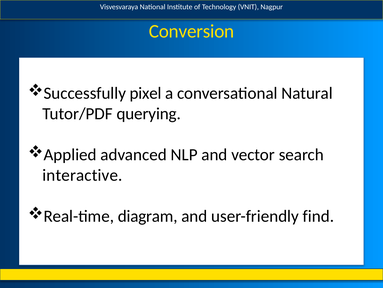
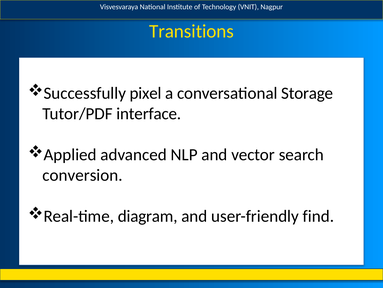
Conversion: Conversion -> Transitions
Natural: Natural -> Storage
querying: querying -> interface
interactive: interactive -> conversion
